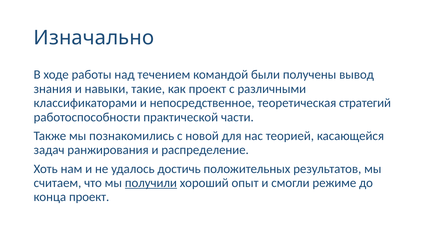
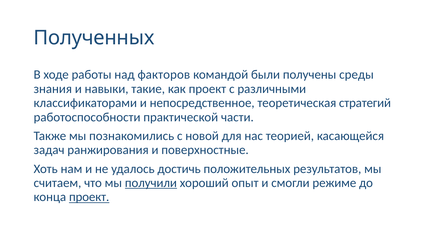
Изначально: Изначально -> Полученных
течением: течением -> факторов
вывод: вывод -> среды
распределение: распределение -> поверхностные
проект at (89, 197) underline: none -> present
